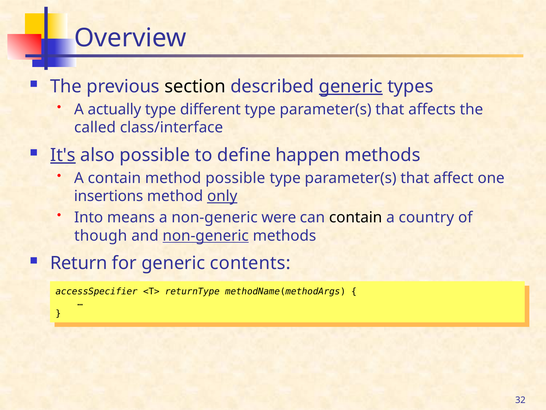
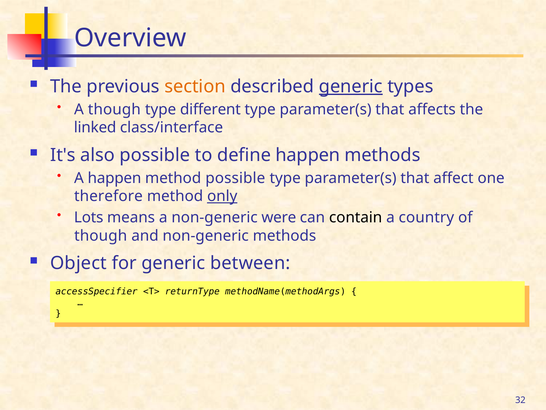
section colour: black -> orange
A actually: actually -> though
called: called -> linked
It's underline: present -> none
A contain: contain -> happen
insertions: insertions -> therefore
Into: Into -> Lots
non-generic at (206, 235) underline: present -> none
Return: Return -> Object
contents: contents -> between
